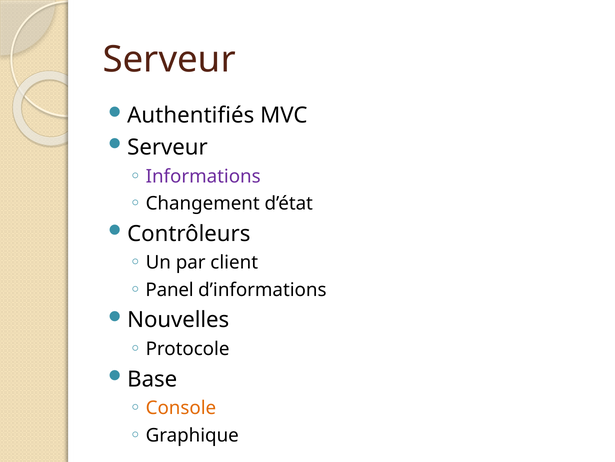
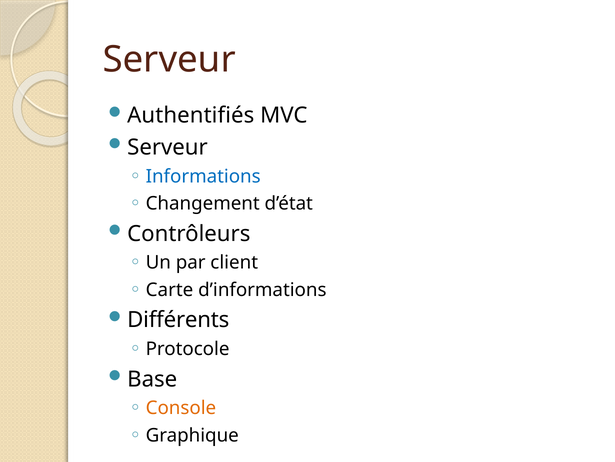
Informations colour: purple -> blue
Panel: Panel -> Carte
Nouvelles: Nouvelles -> Différents
